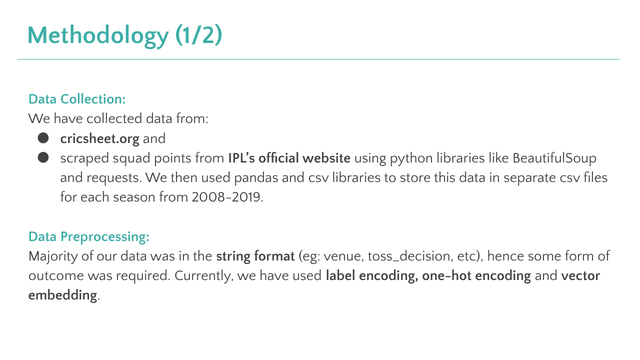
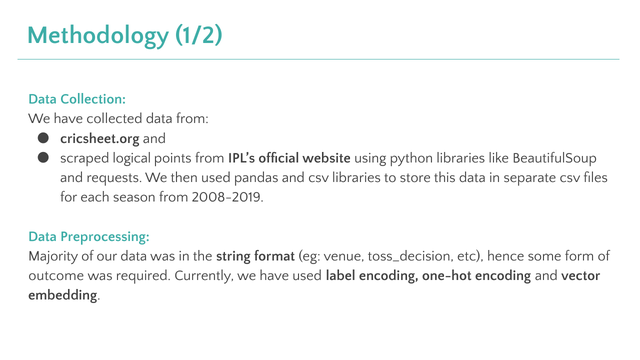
squad: squad -> logical
